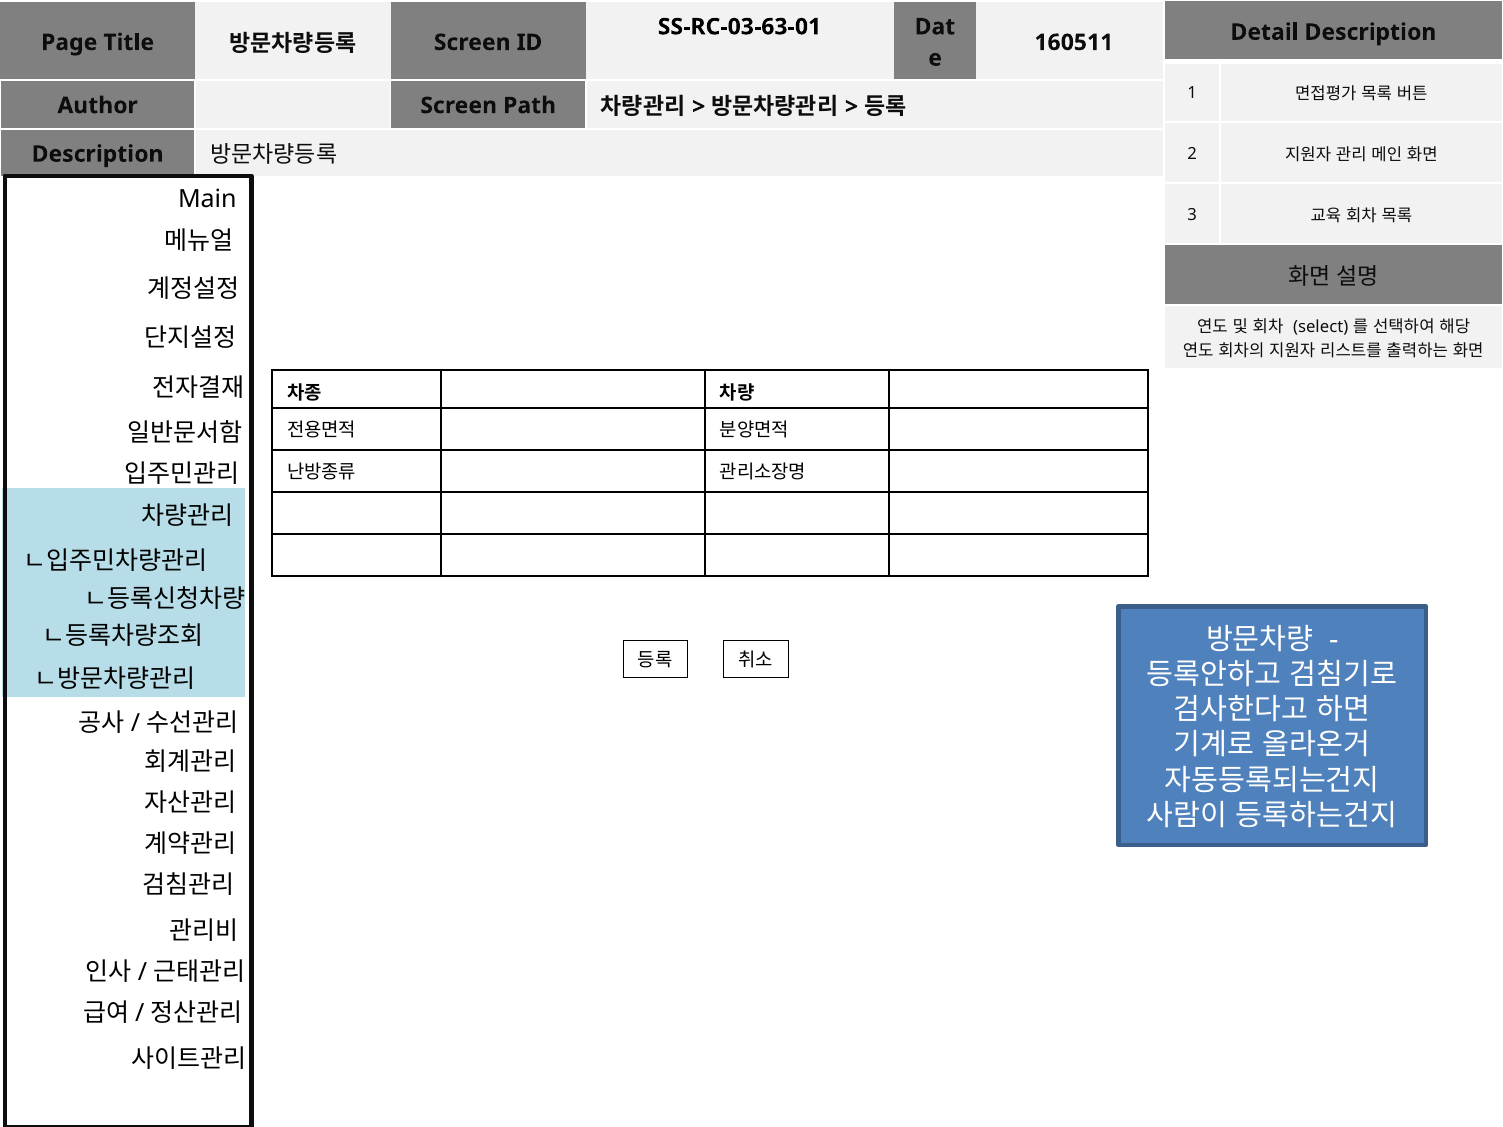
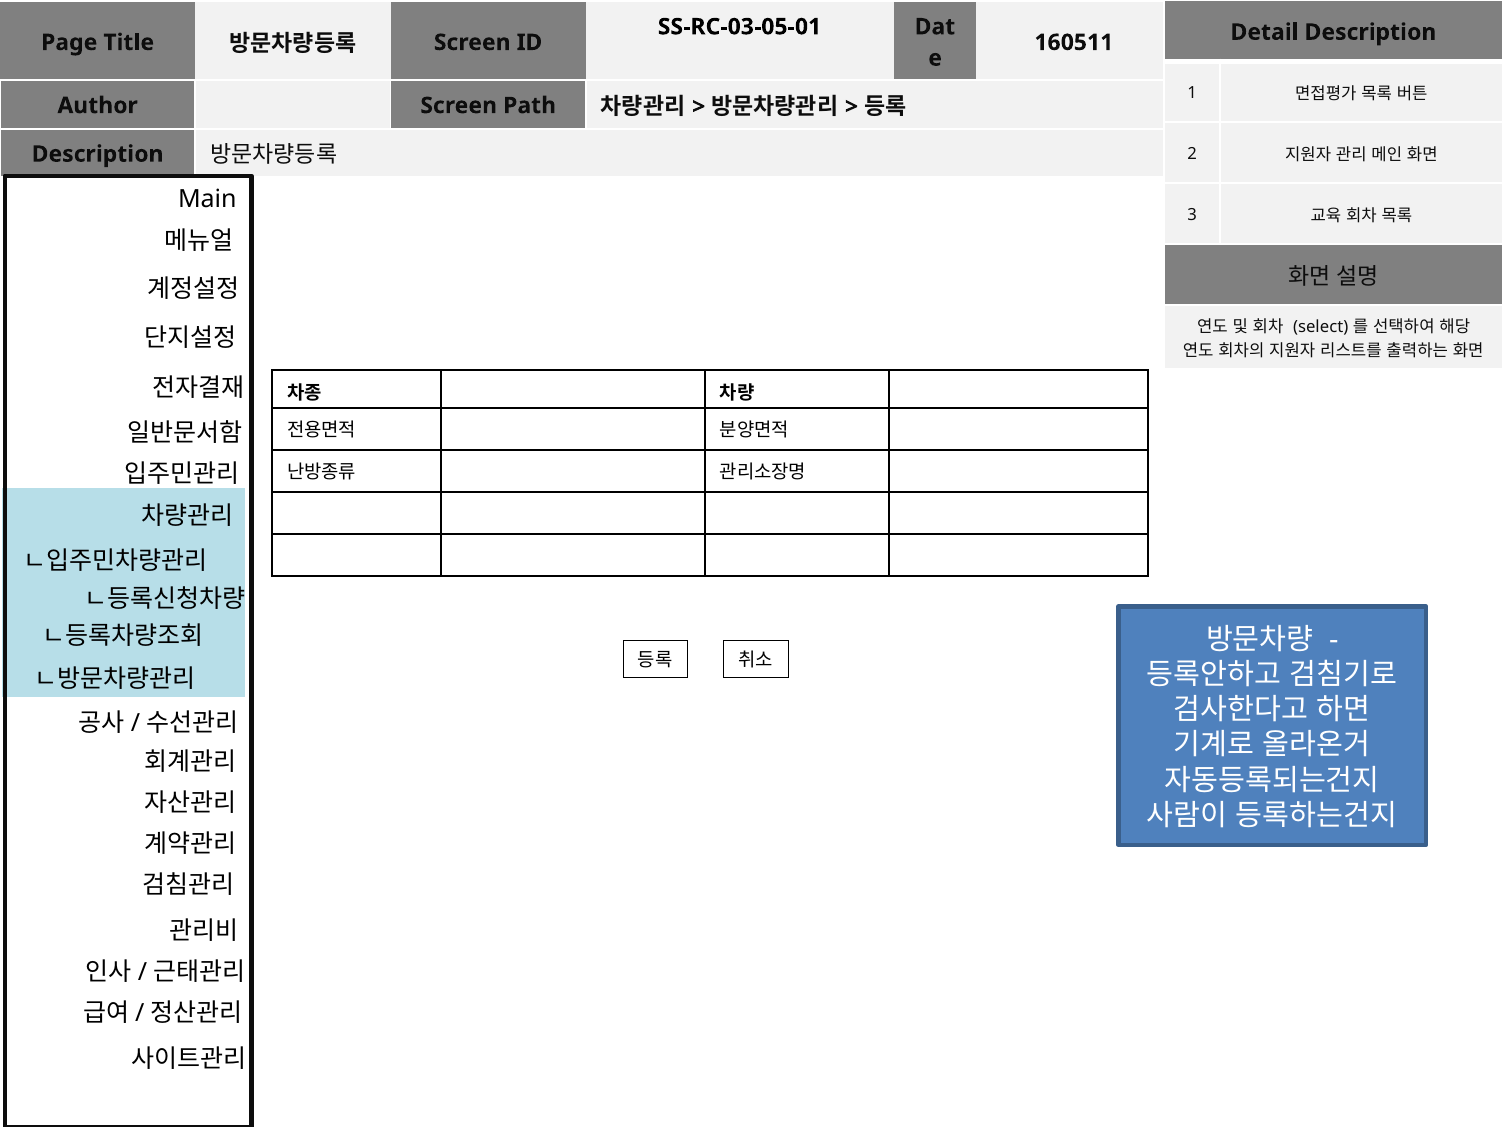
SS-RC-03-63-01: SS-RC-03-63-01 -> SS-RC-03-05-01
